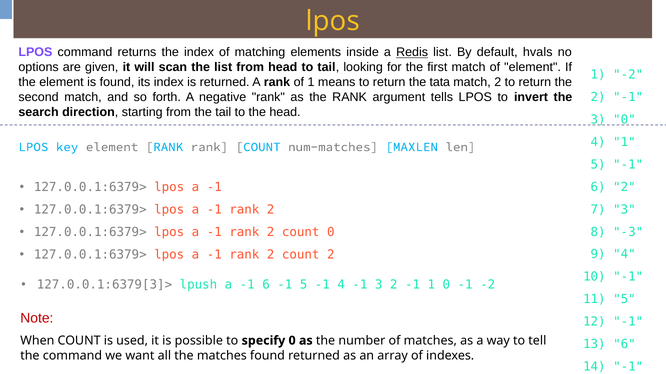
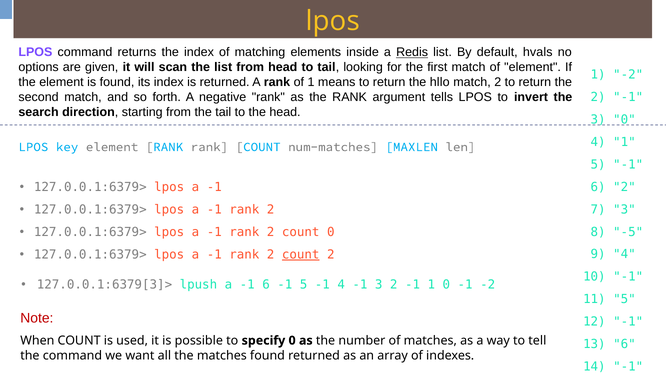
tata: tata -> hllo
-3: -3 -> -5
count at (301, 255) underline: none -> present
